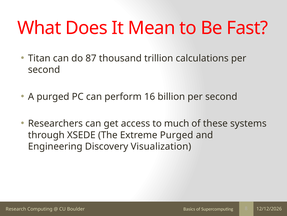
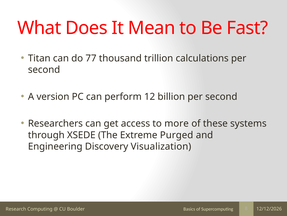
87: 87 -> 77
A purged: purged -> version
16: 16 -> 12
much: much -> more
